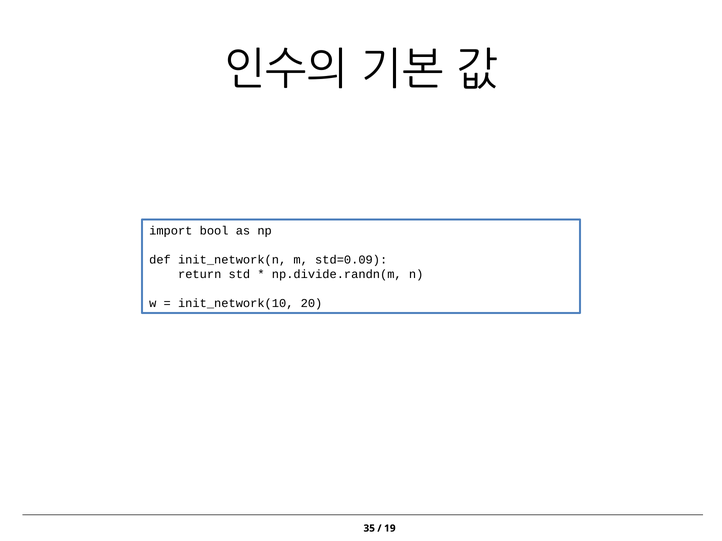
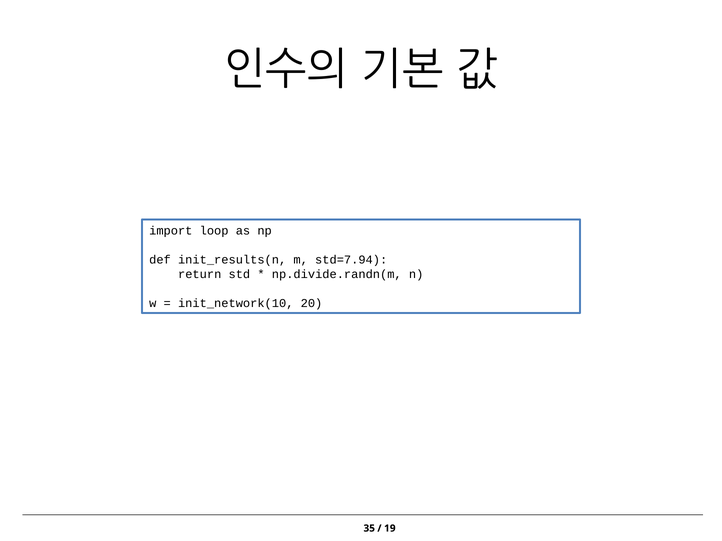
bool: bool -> loop
init_network(n: init_network(n -> init_results(n
std=0.09: std=0.09 -> std=7.94
